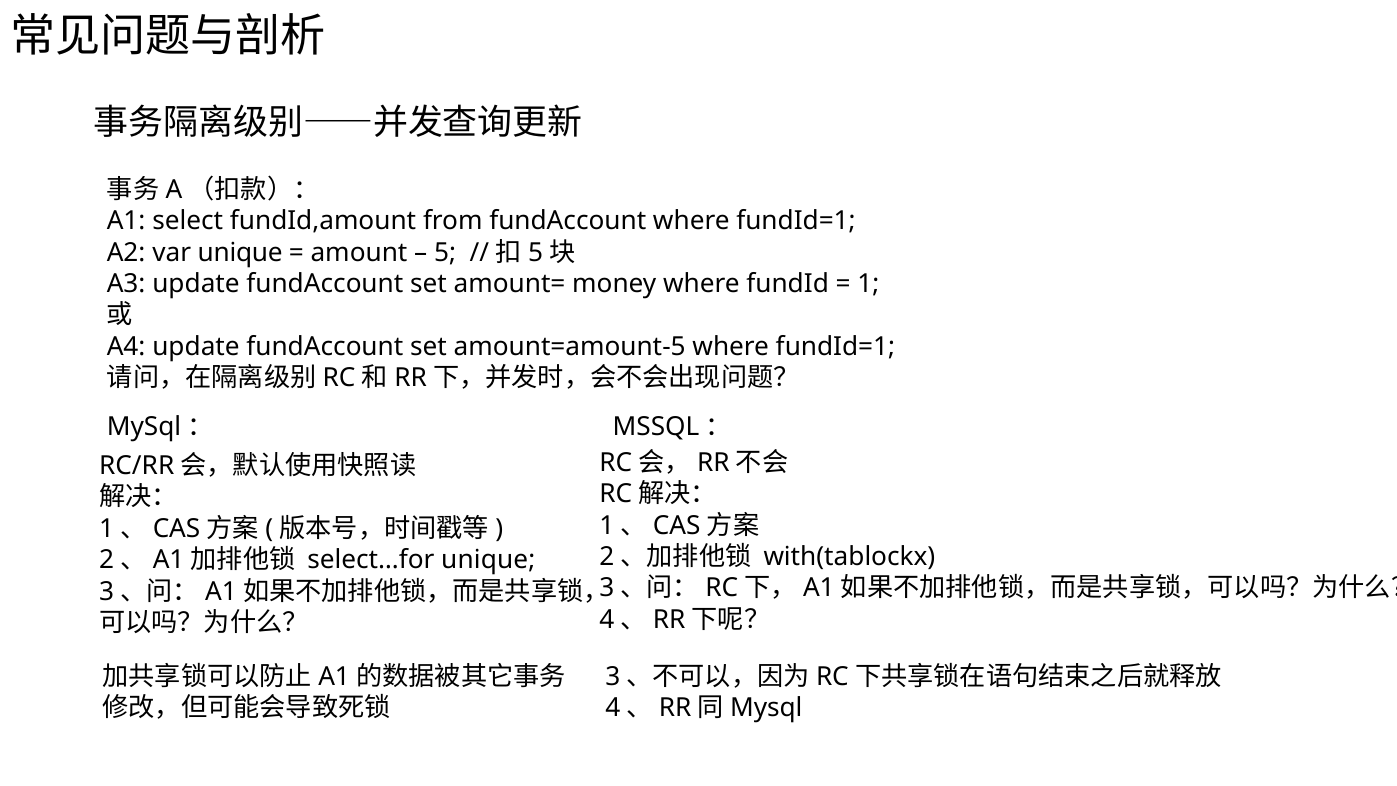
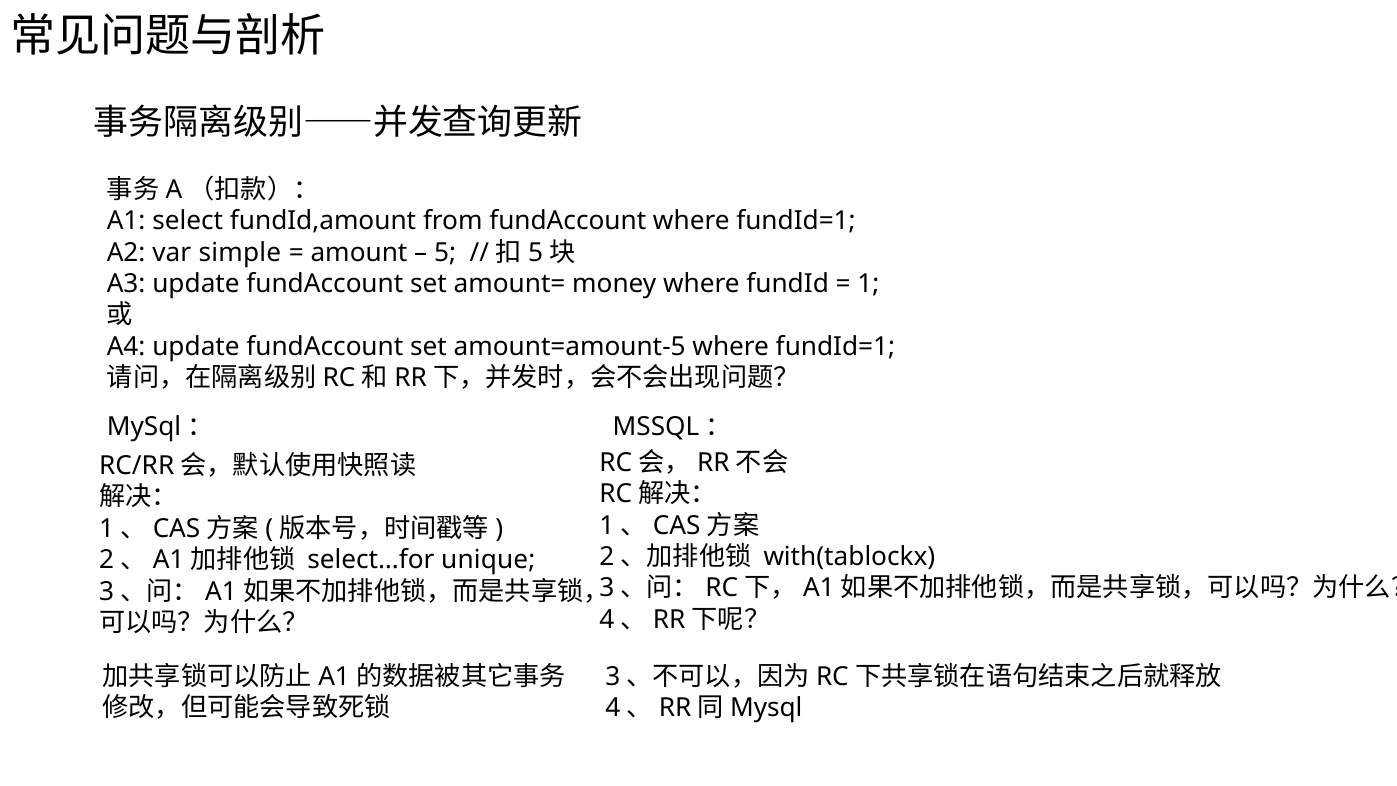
var unique: unique -> simple
